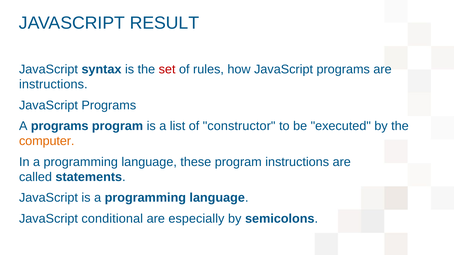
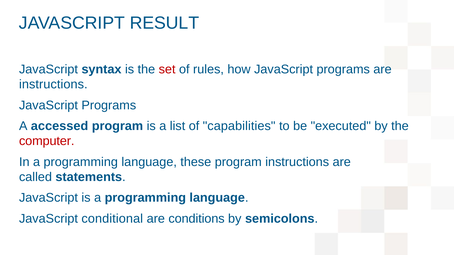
A programs: programs -> accessed
constructor: constructor -> capabilities
computer colour: orange -> red
especially: especially -> conditions
